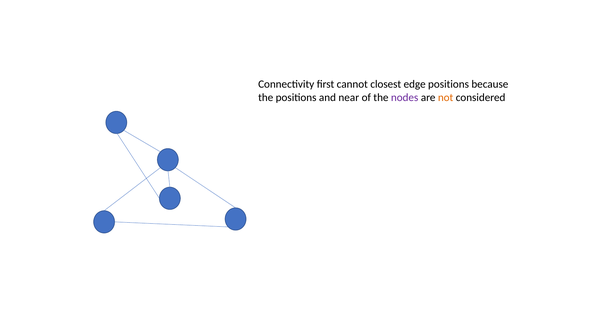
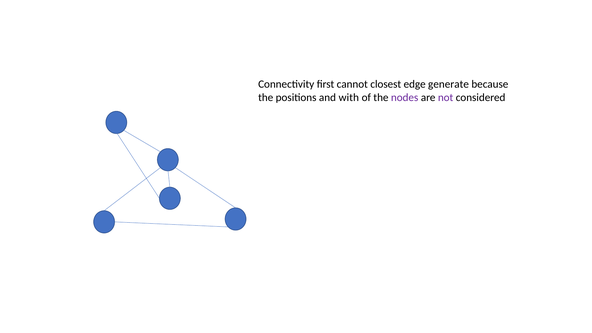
edge positions: positions -> generate
near: near -> with
not colour: orange -> purple
